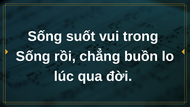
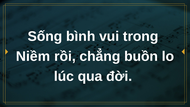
suốt: suốt -> bình
Sống at (33, 56): Sống -> Niềm
